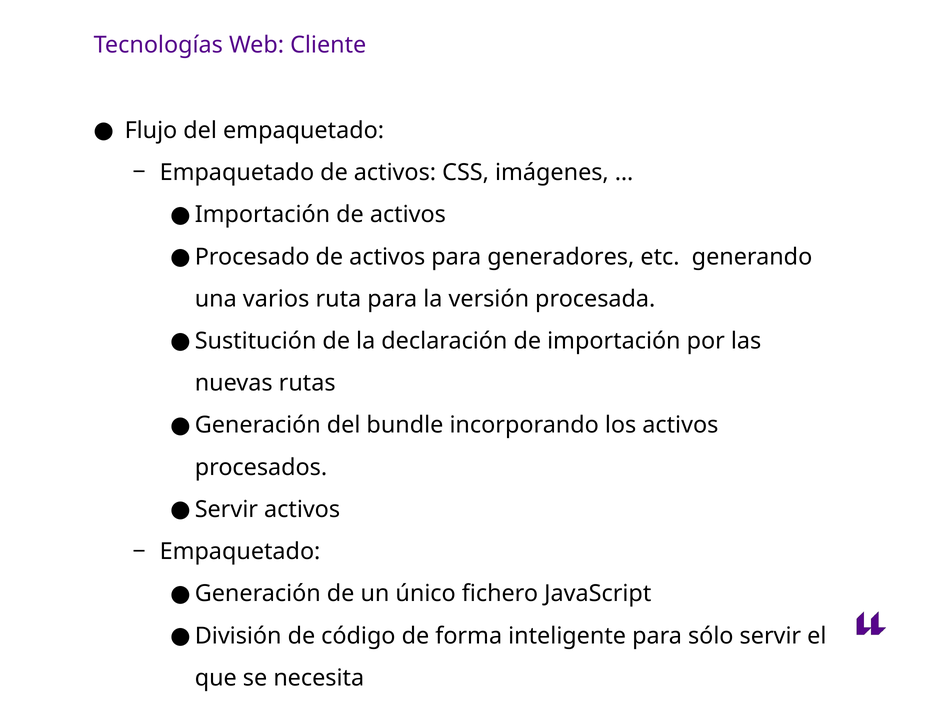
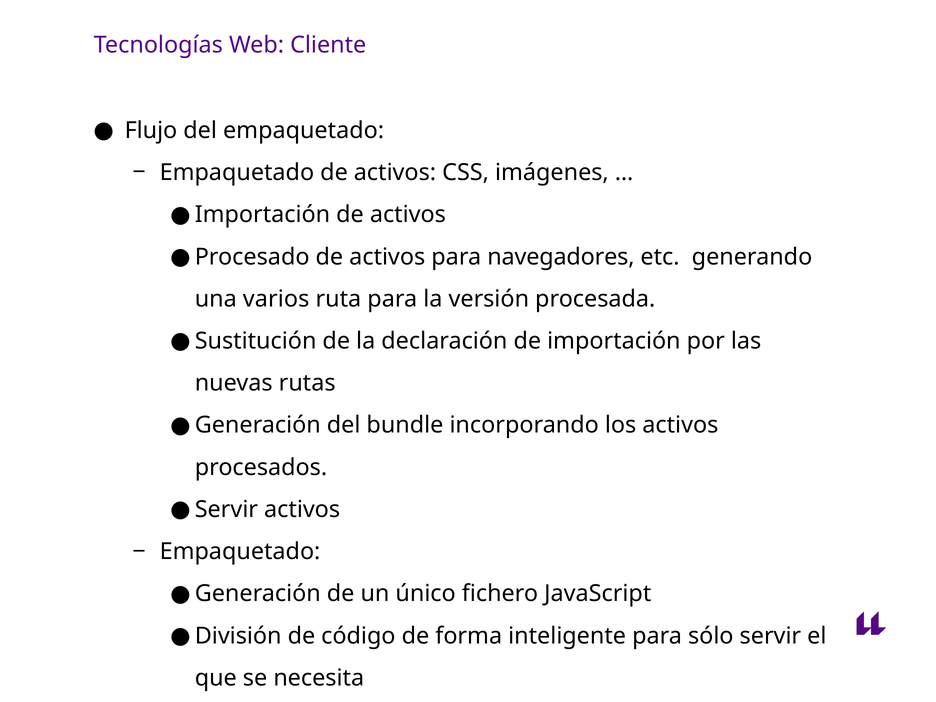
generadores: generadores -> navegadores
